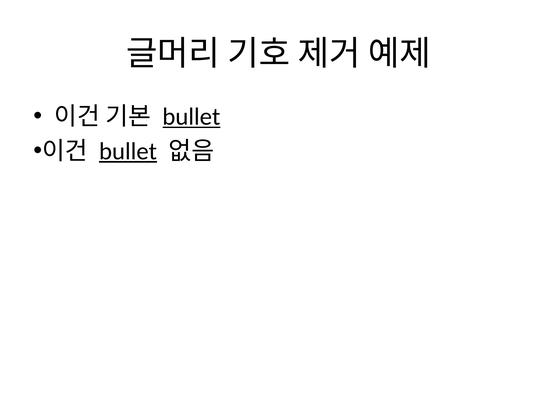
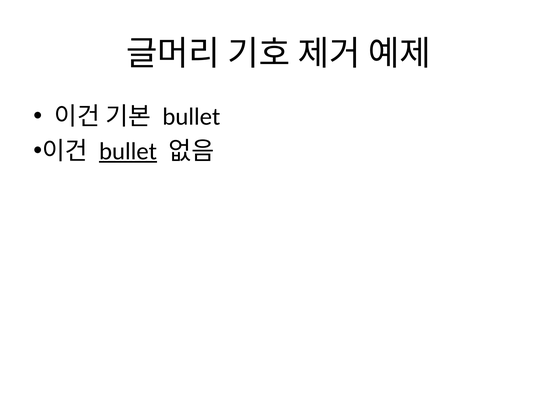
bullet at (191, 117) underline: present -> none
